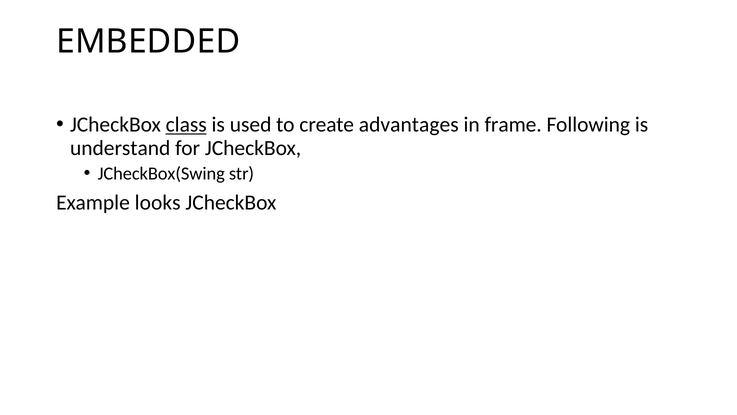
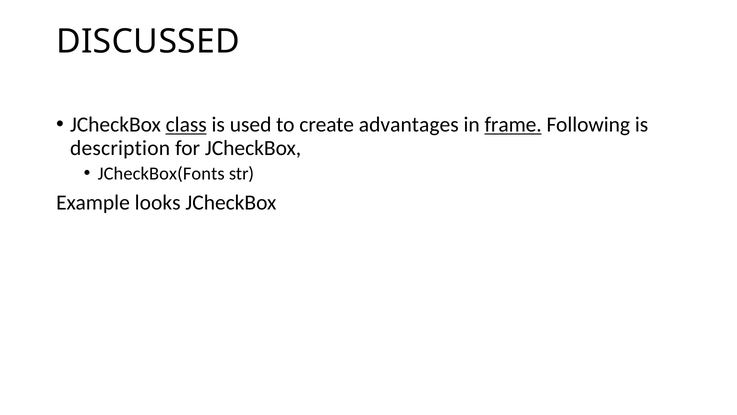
EMBEDDED: EMBEDDED -> DISCUSSED
frame underline: none -> present
understand: understand -> description
JCheckBox(Swing: JCheckBox(Swing -> JCheckBox(Fonts
